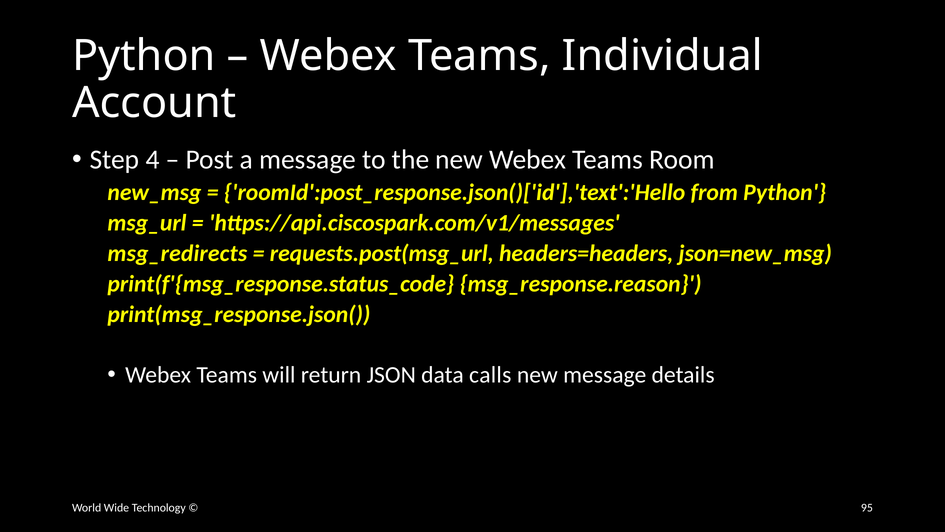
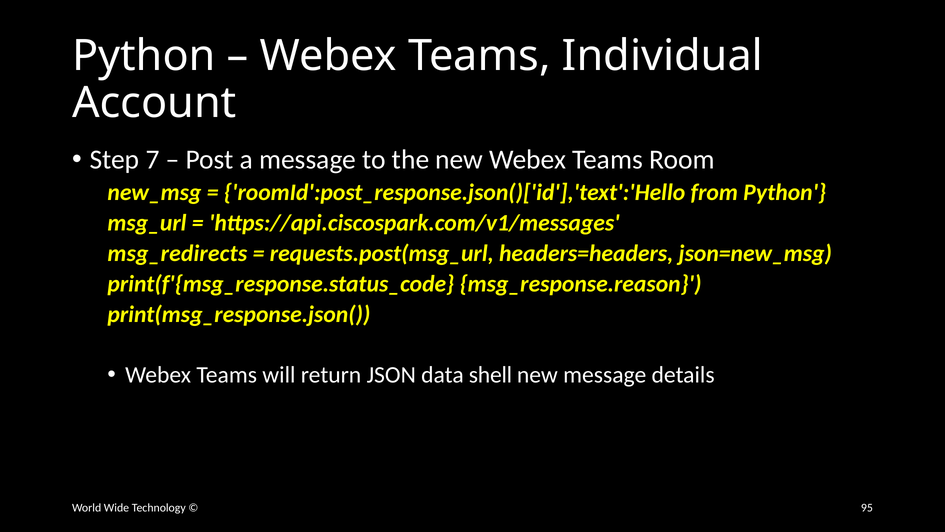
4: 4 -> 7
calls: calls -> shell
